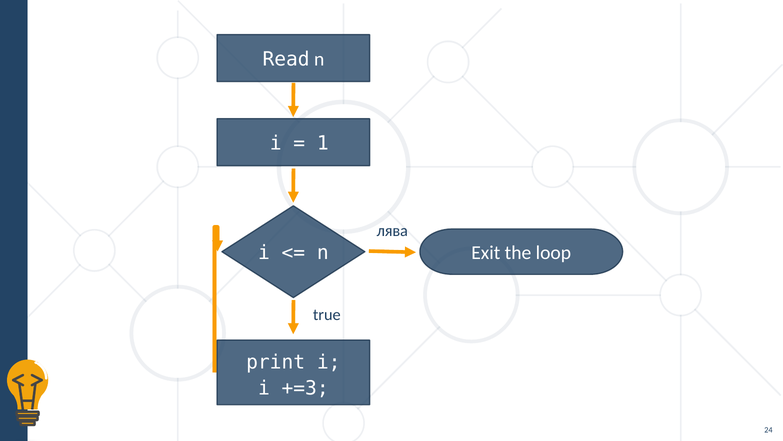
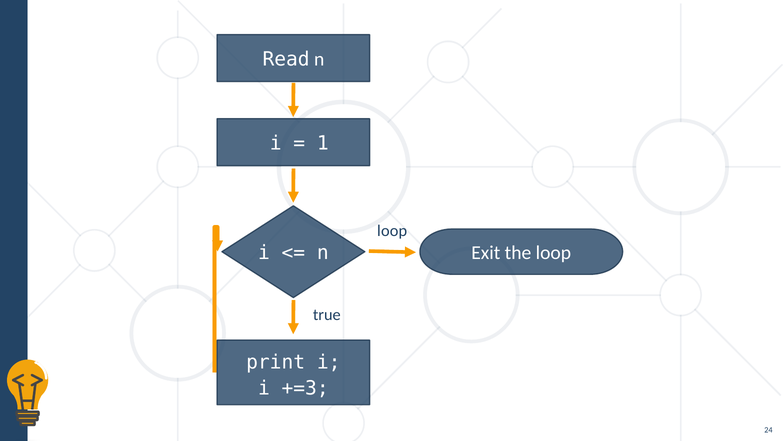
лява at (392, 230): лява -> loop
